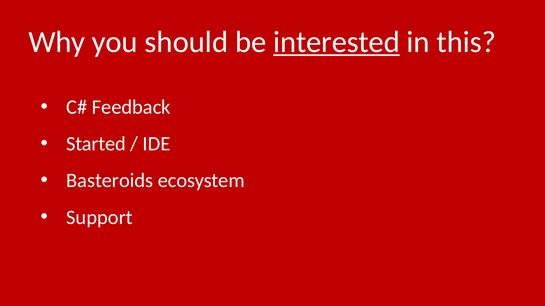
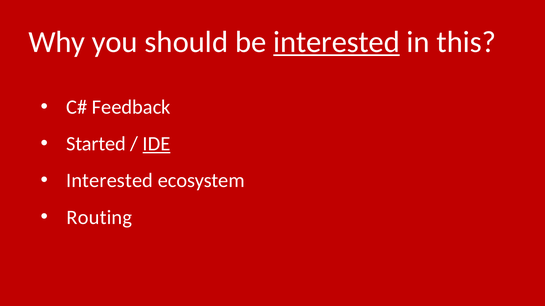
IDE underline: none -> present
Basteroids at (110, 181): Basteroids -> Interested
Support: Support -> Routing
